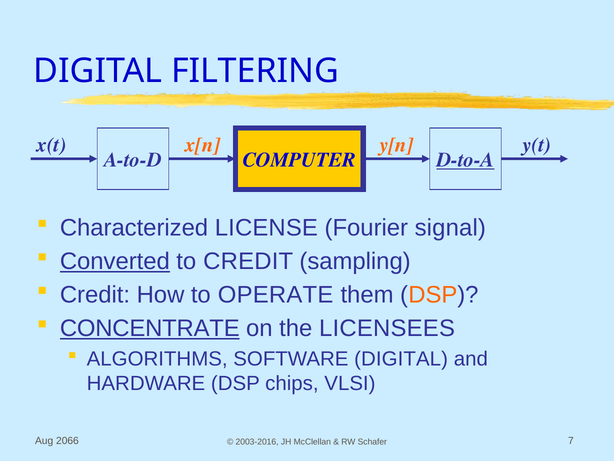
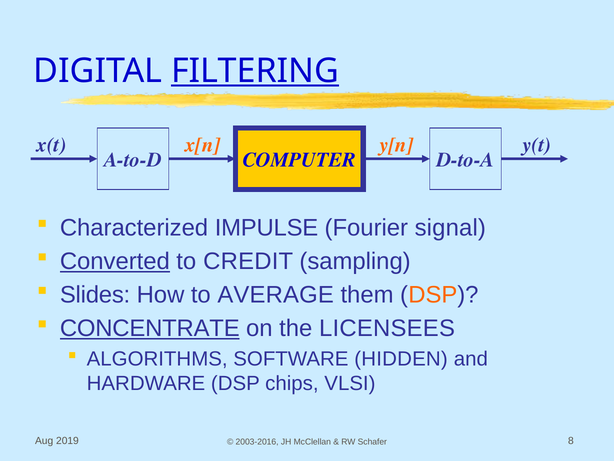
FILTERING underline: none -> present
D-to-A underline: present -> none
LICENSE: LICENSE -> IMPULSE
Credit at (95, 295): Credit -> Slides
OPERATE: OPERATE -> AVERAGE
SOFTWARE DIGITAL: DIGITAL -> HIDDEN
2066: 2066 -> 2019
7: 7 -> 8
